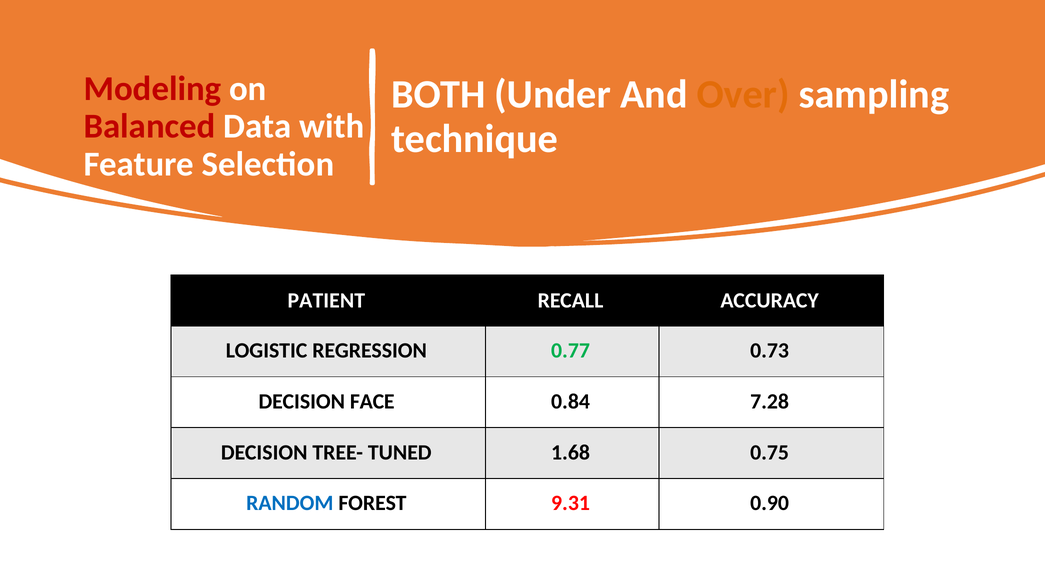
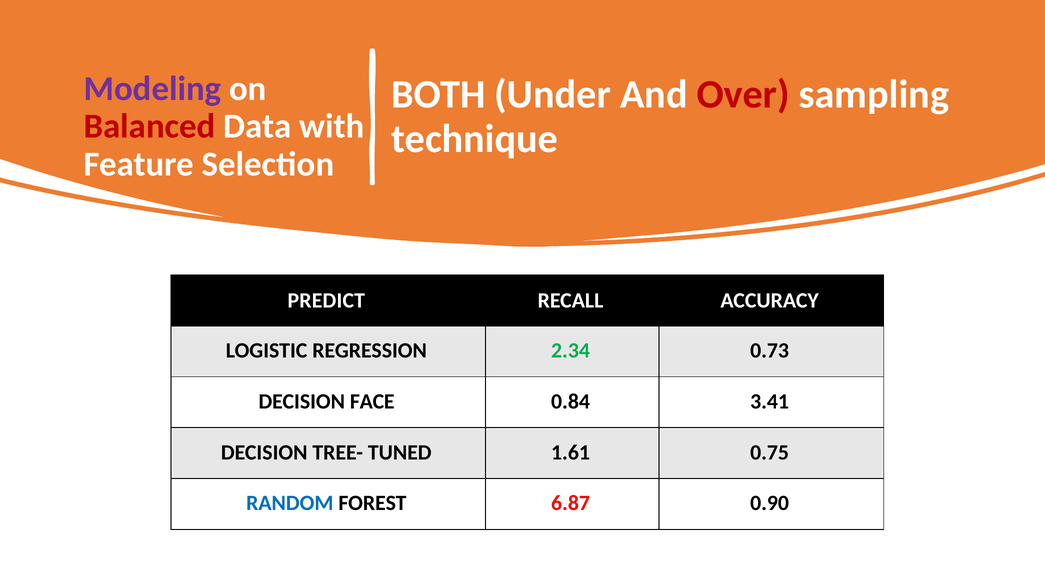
Modeling colour: red -> purple
Over colour: orange -> red
PATIENT: PATIENT -> PREDICT
0.77: 0.77 -> 2.34
7.28: 7.28 -> 3.41
1.68: 1.68 -> 1.61
9.31: 9.31 -> 6.87
